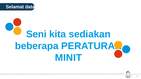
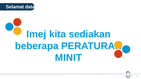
Seni: Seni -> Imej
